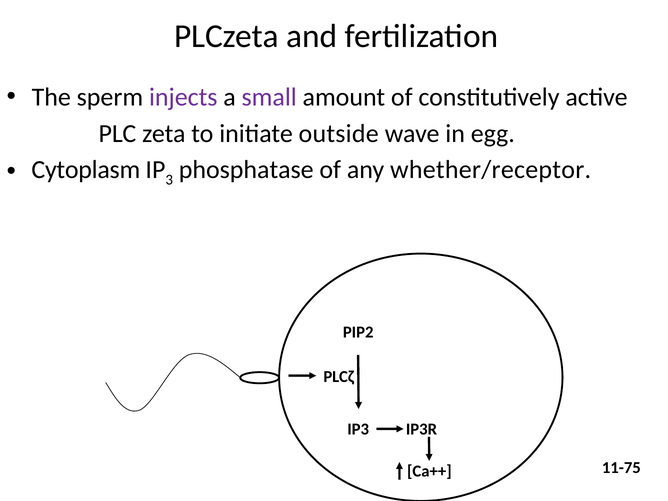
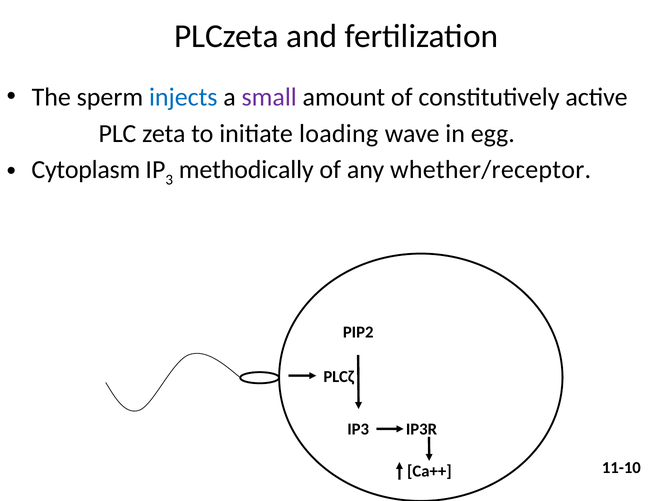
injects colour: purple -> blue
outside: outside -> loading
phosphatase: phosphatase -> methodically
11-75: 11-75 -> 11-10
